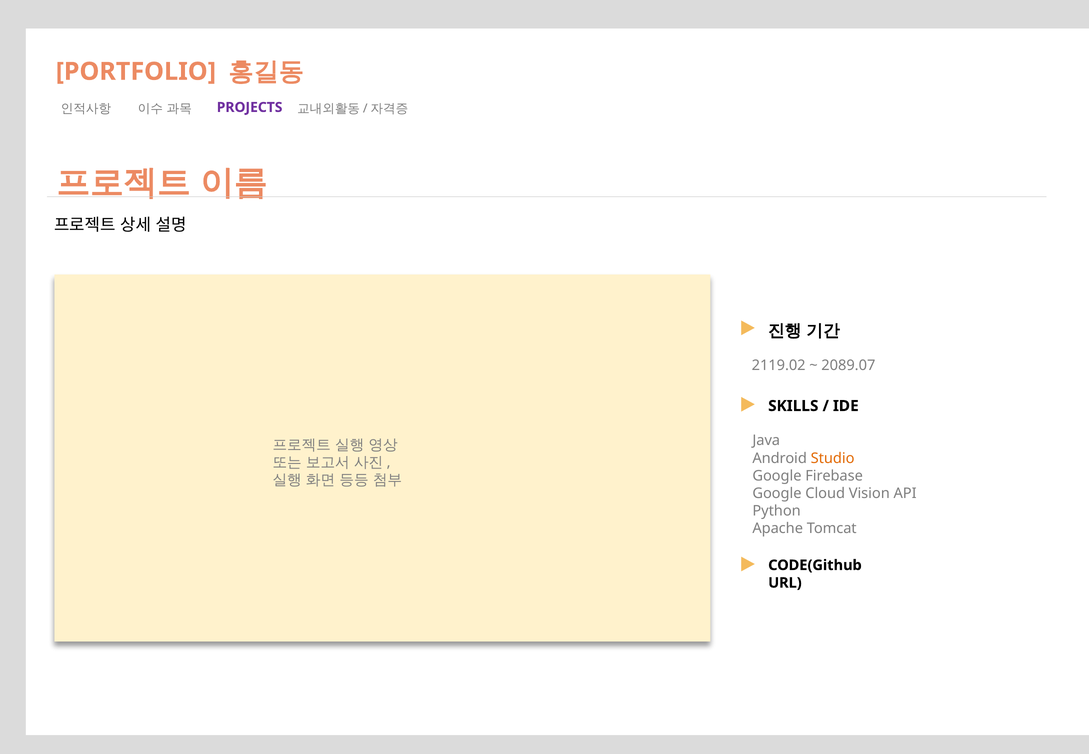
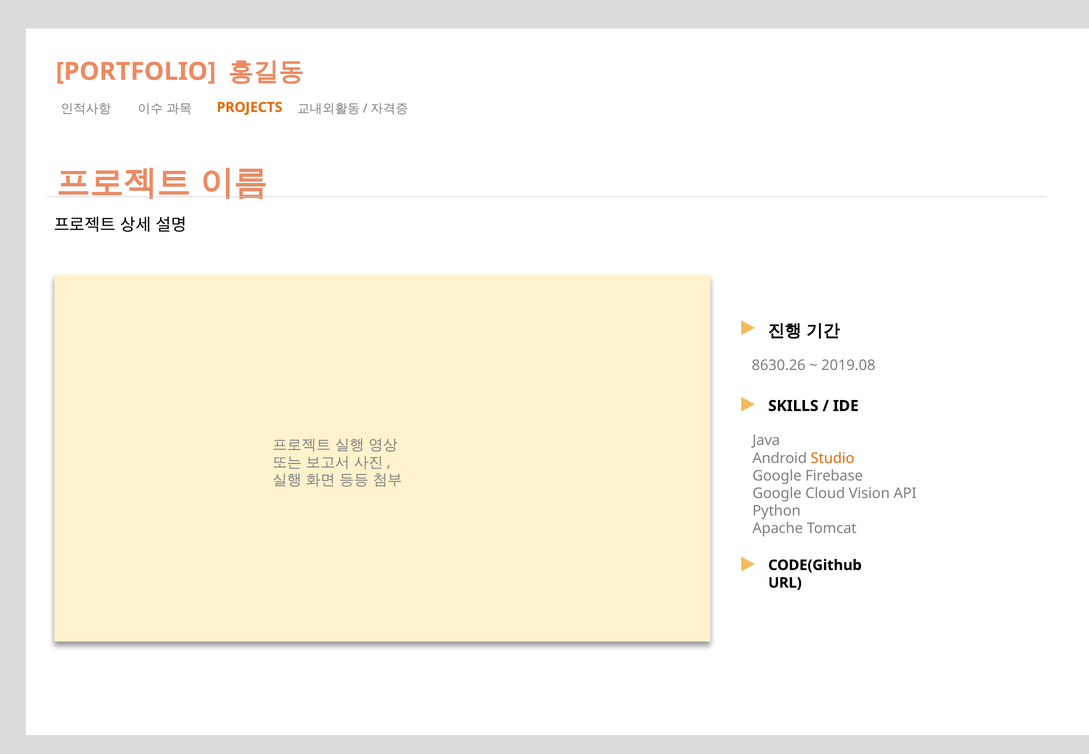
PROJECTS colour: purple -> orange
2119.02: 2119.02 -> 8630.26
2089.07: 2089.07 -> 2019.08
